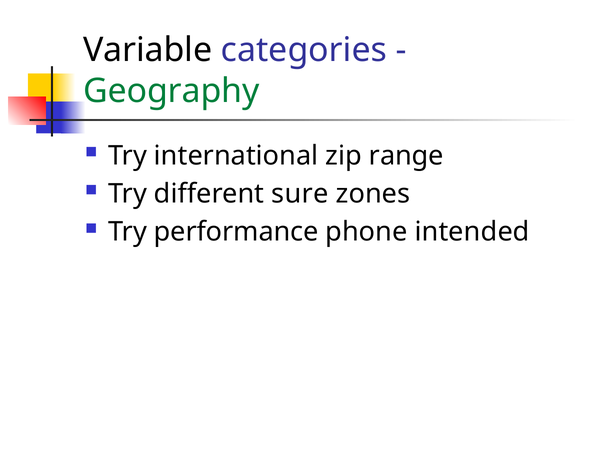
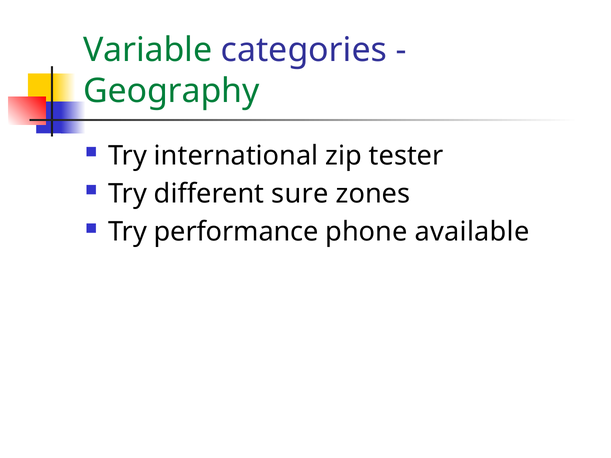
Variable colour: black -> green
range: range -> tester
intended: intended -> available
